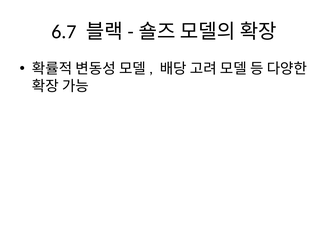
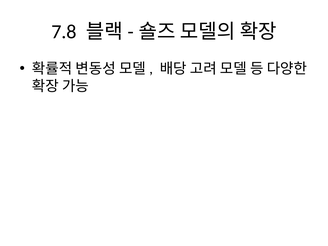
6.7: 6.7 -> 7.8
